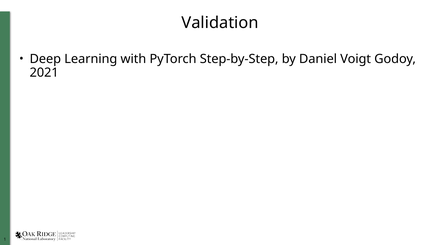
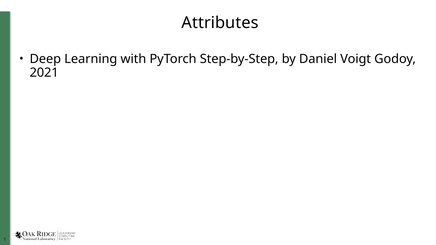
Validation: Validation -> Attributes
